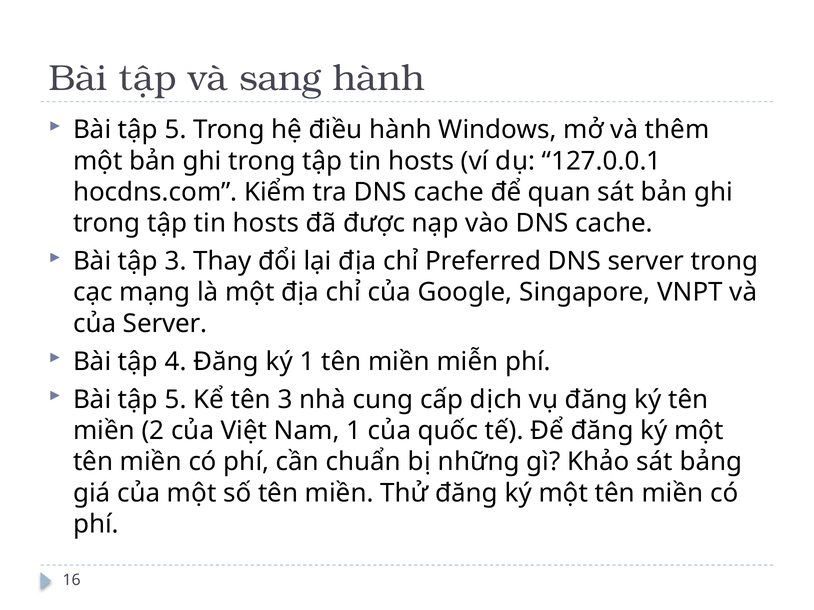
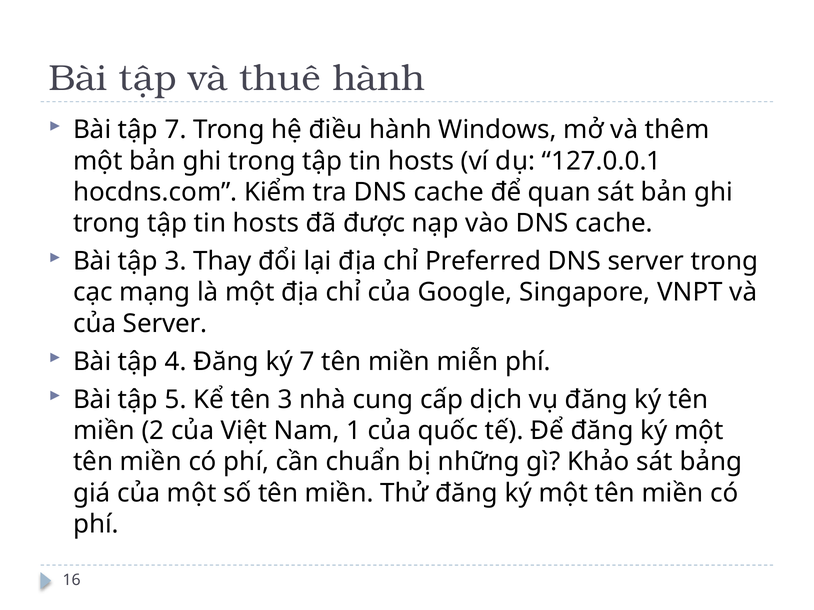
sang: sang -> thuê
5 at (176, 130): 5 -> 7
ký 1: 1 -> 7
